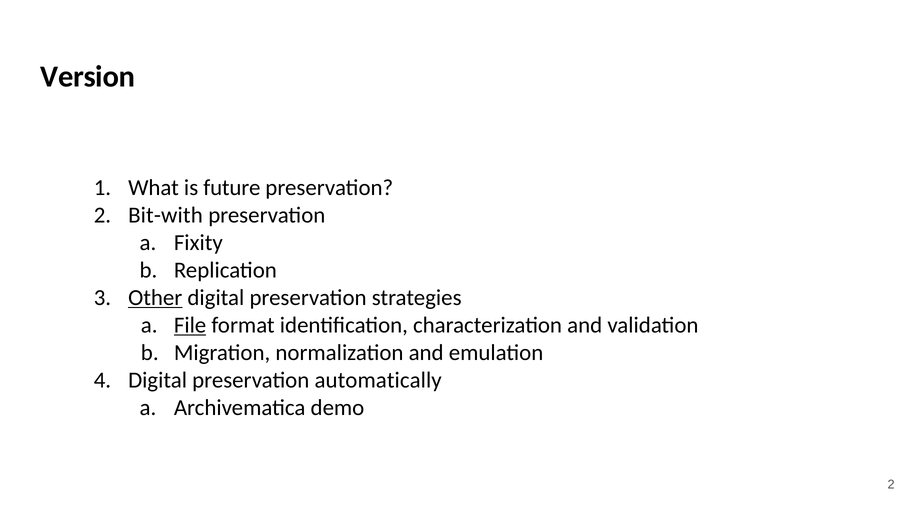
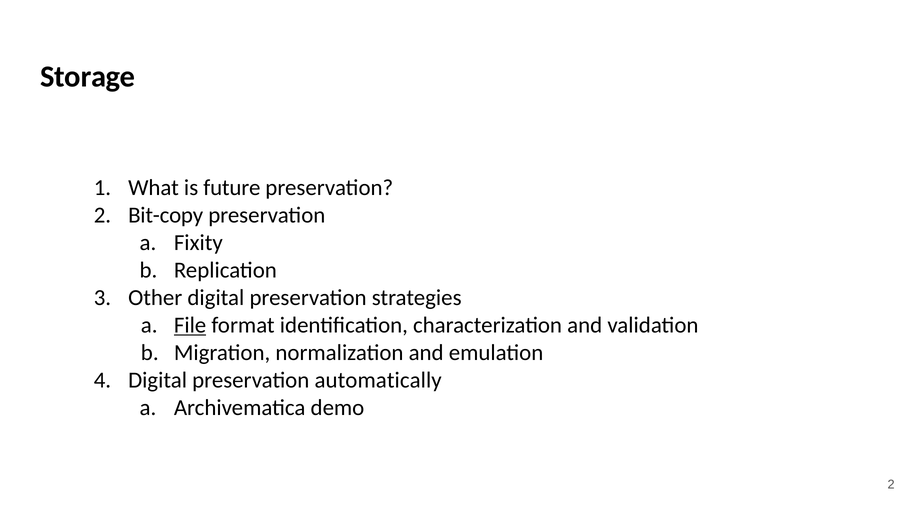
Version: Version -> Storage
Bit-with: Bit-with -> Bit-copy
Other underline: present -> none
